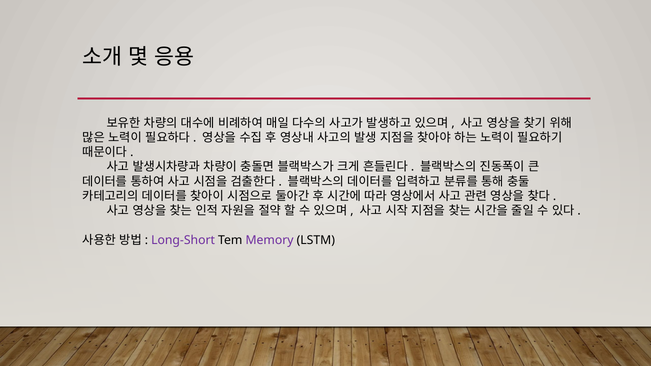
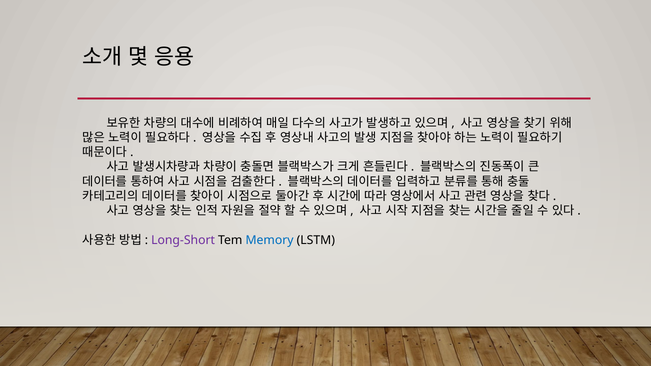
Memory colour: purple -> blue
